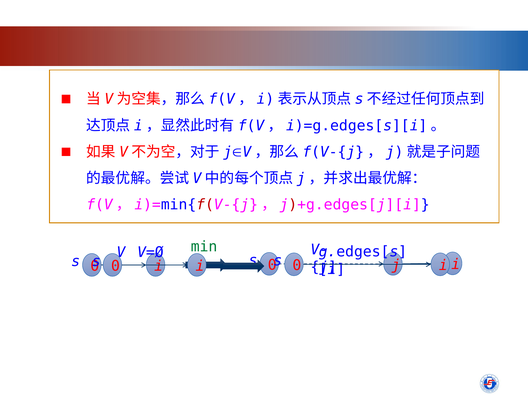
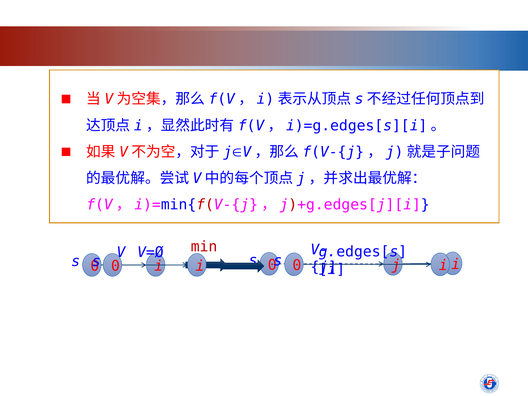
min colour: green -> red
